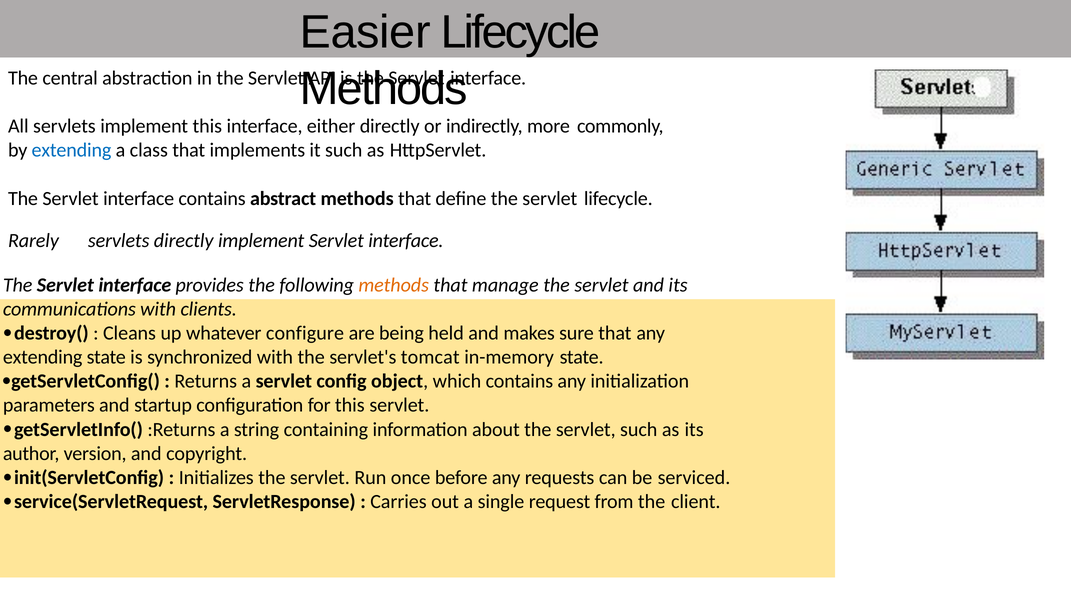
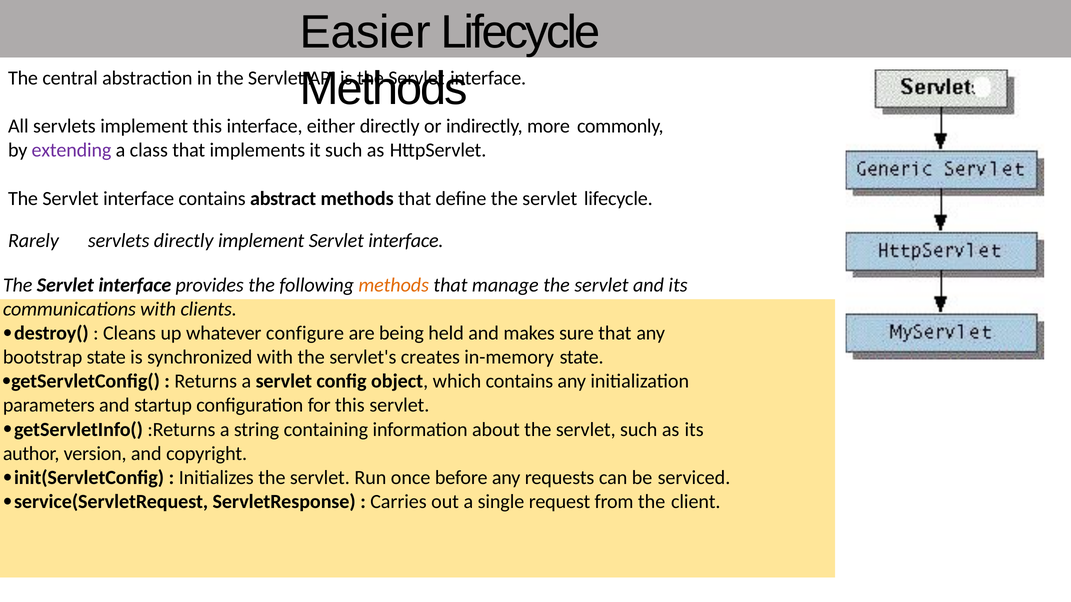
extending at (71, 150) colour: blue -> purple
extending at (43, 357): extending -> bootstrap
tomcat: tomcat -> creates
